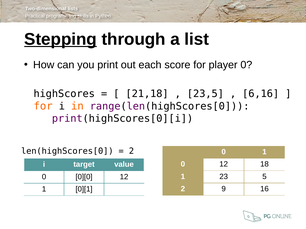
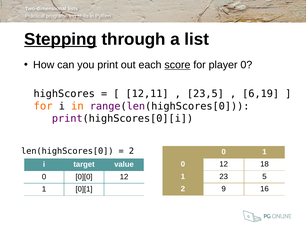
score underline: none -> present
21,18: 21,18 -> 12,11
6,16: 6,16 -> 6,19
